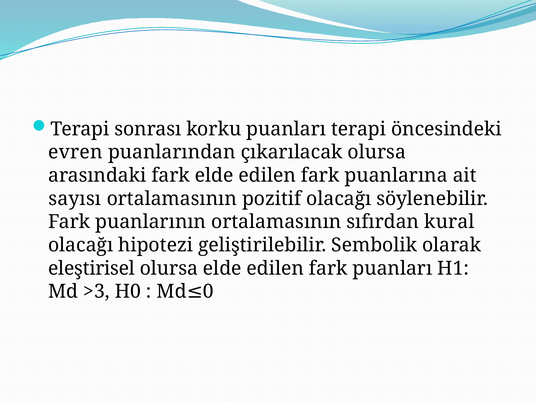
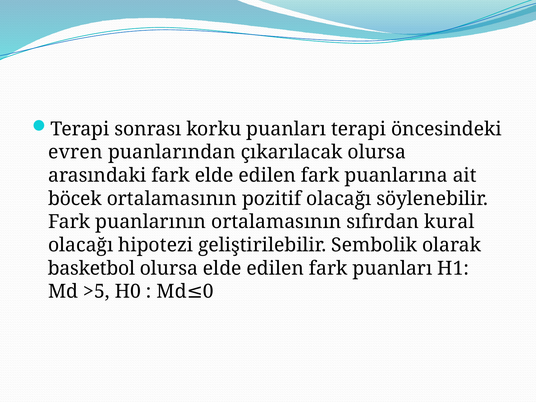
sayısı: sayısı -> böcek
eleştirisel: eleştirisel -> basketbol
>3: >3 -> >5
